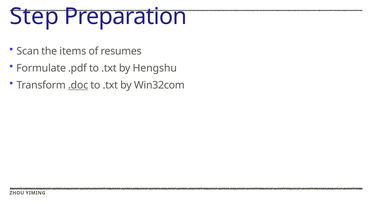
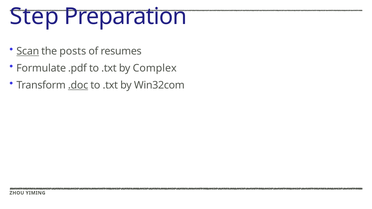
Scan underline: none -> present
items: items -> posts
Hengshu: Hengshu -> Complex
